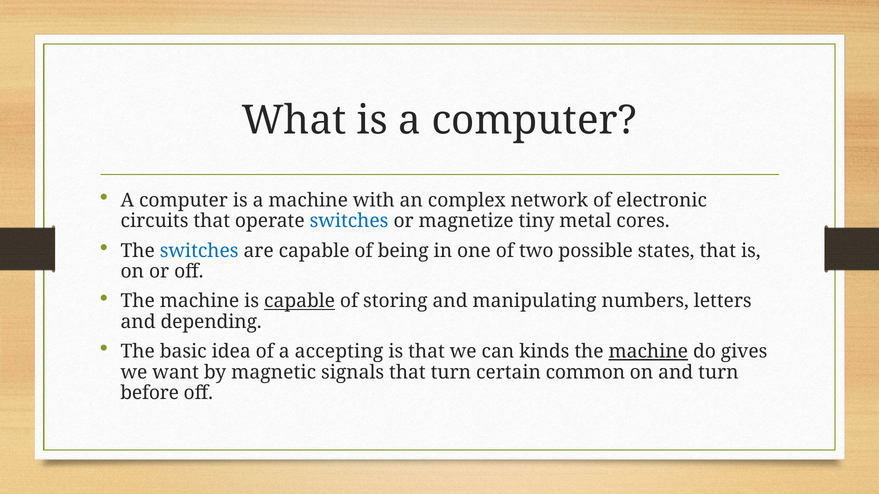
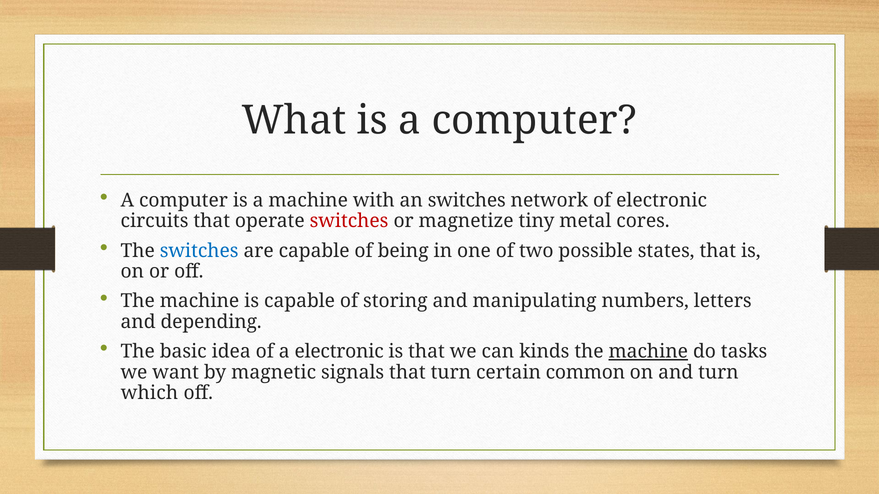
an complex: complex -> switches
switches at (349, 221) colour: blue -> red
capable at (300, 301) underline: present -> none
a accepting: accepting -> electronic
gives: gives -> tasks
before: before -> which
